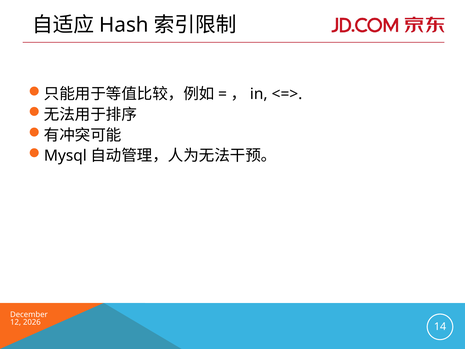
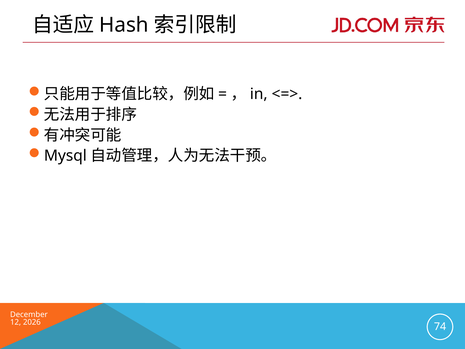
14: 14 -> 74
